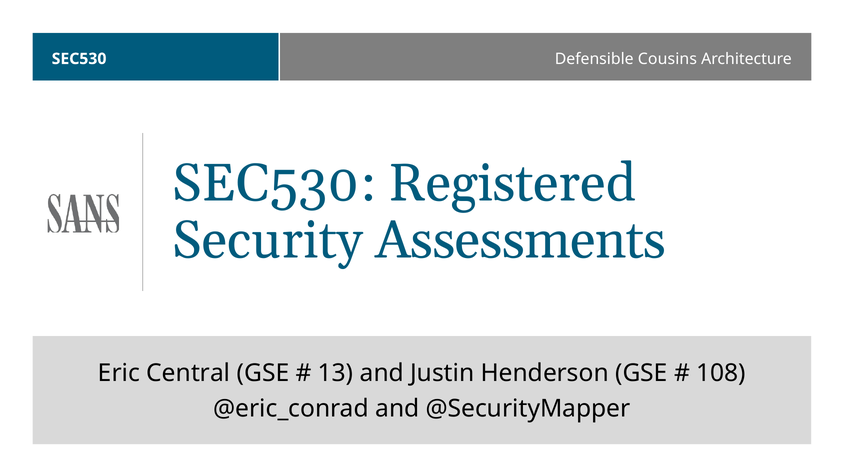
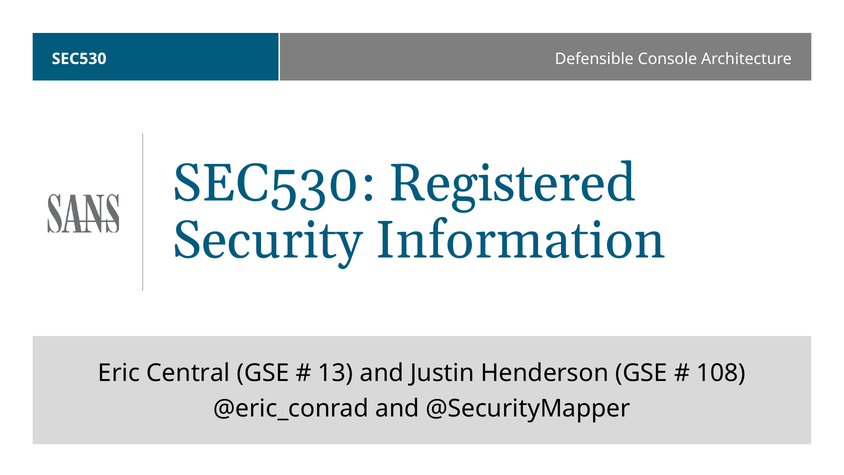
Cousins: Cousins -> Console
Assessments: Assessments -> Information
